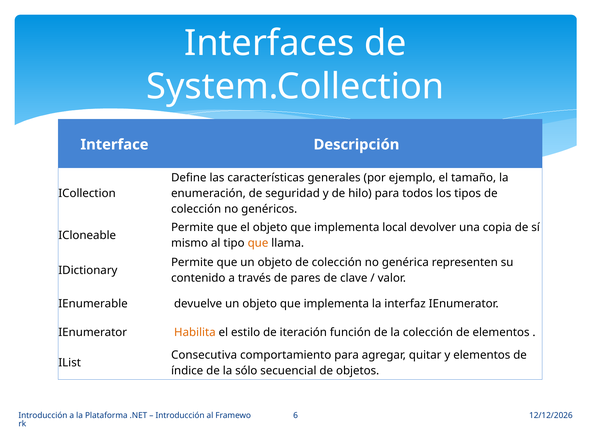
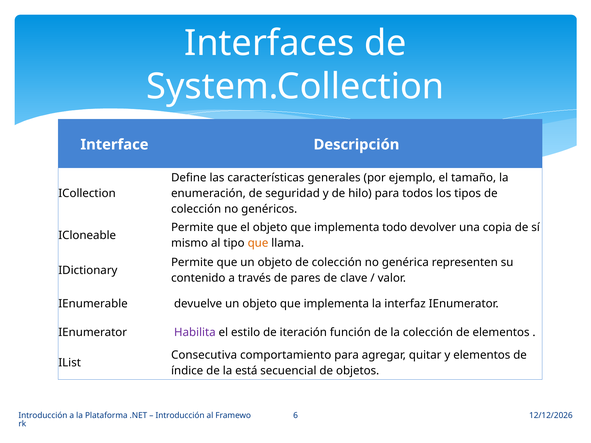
local: local -> todo
Habilita colour: orange -> purple
sólo: sólo -> está
